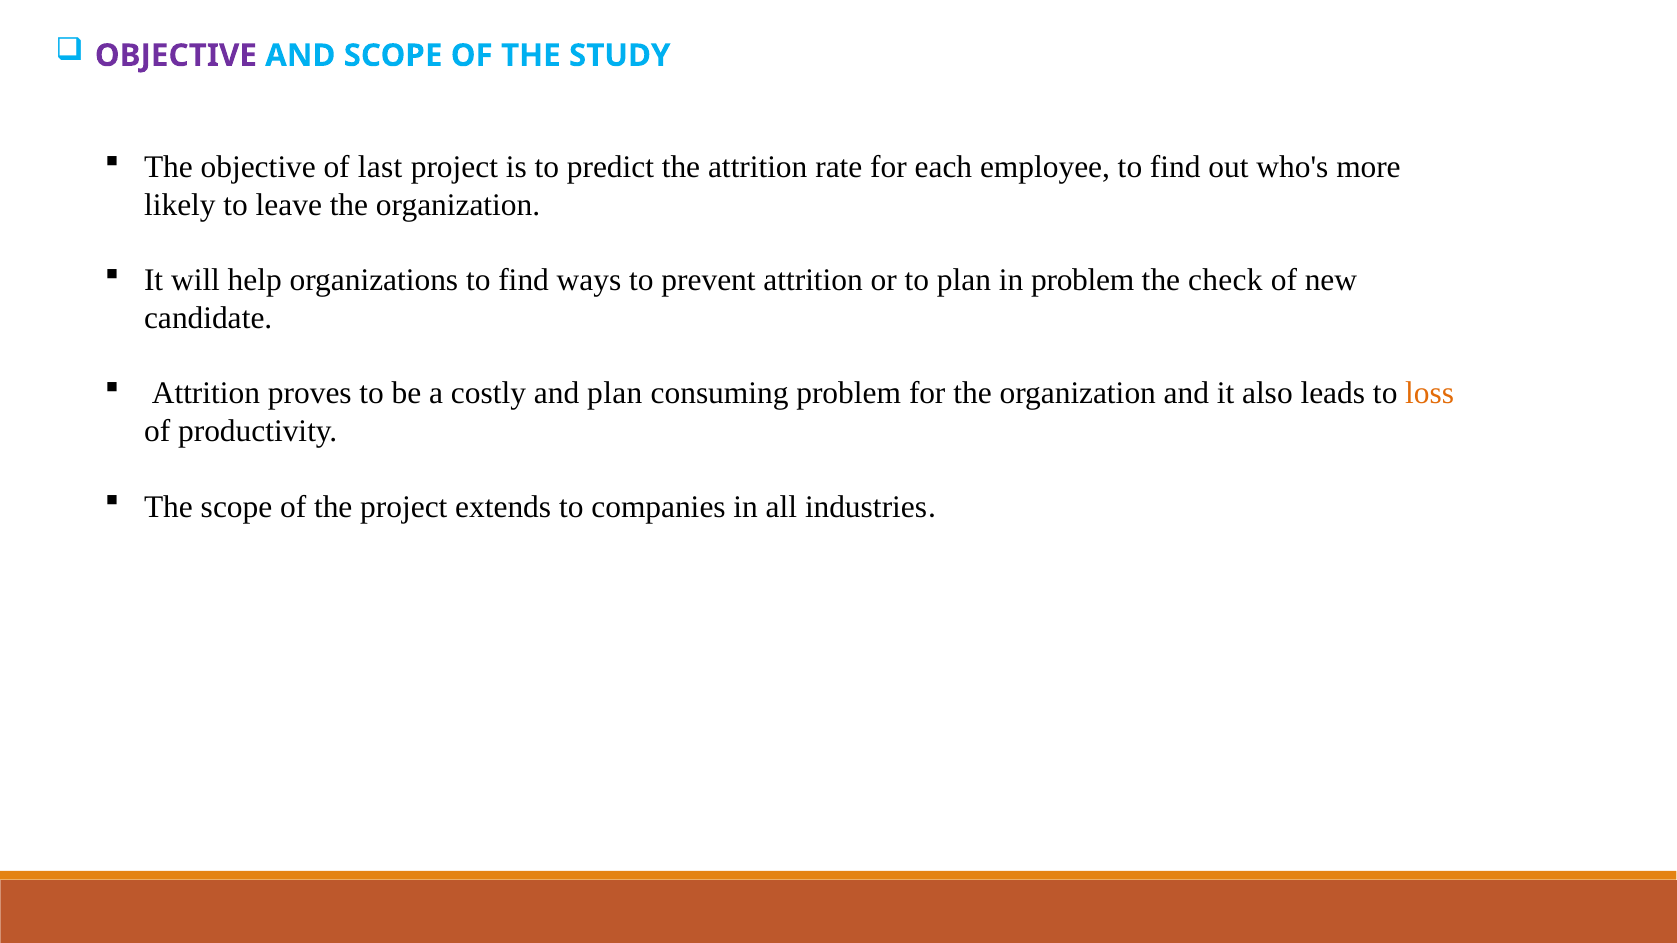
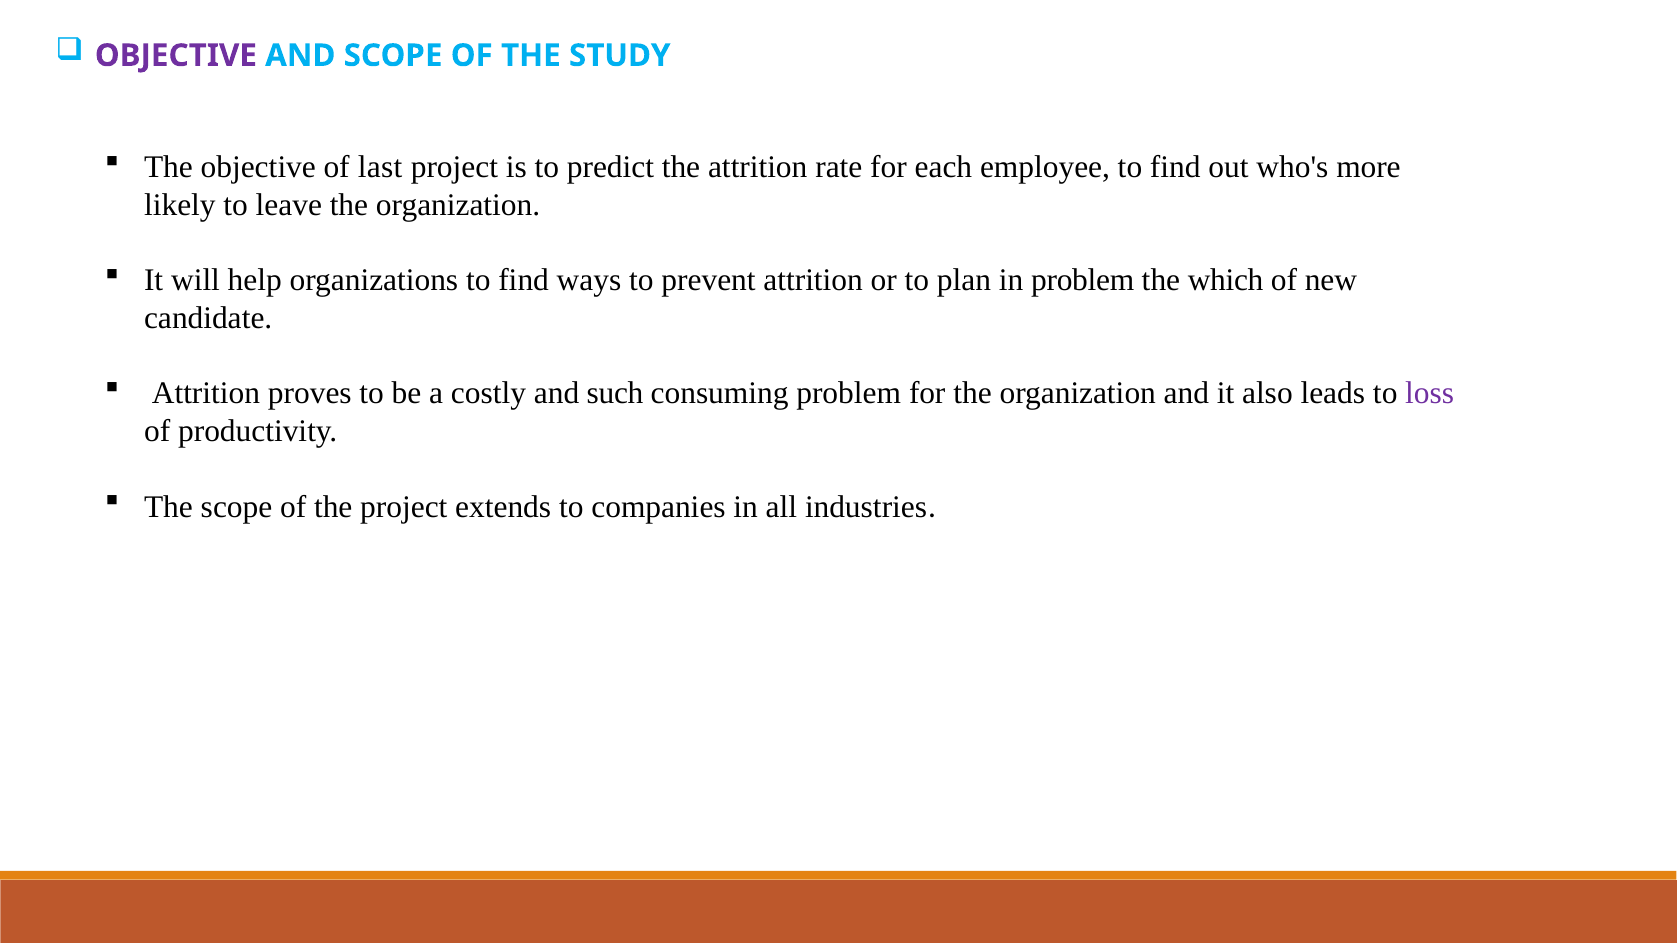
check: check -> which
and plan: plan -> such
loss colour: orange -> purple
